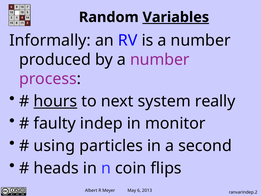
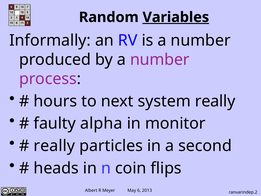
hours underline: present -> none
indep: indep -> alpha
using at (54, 146): using -> really
